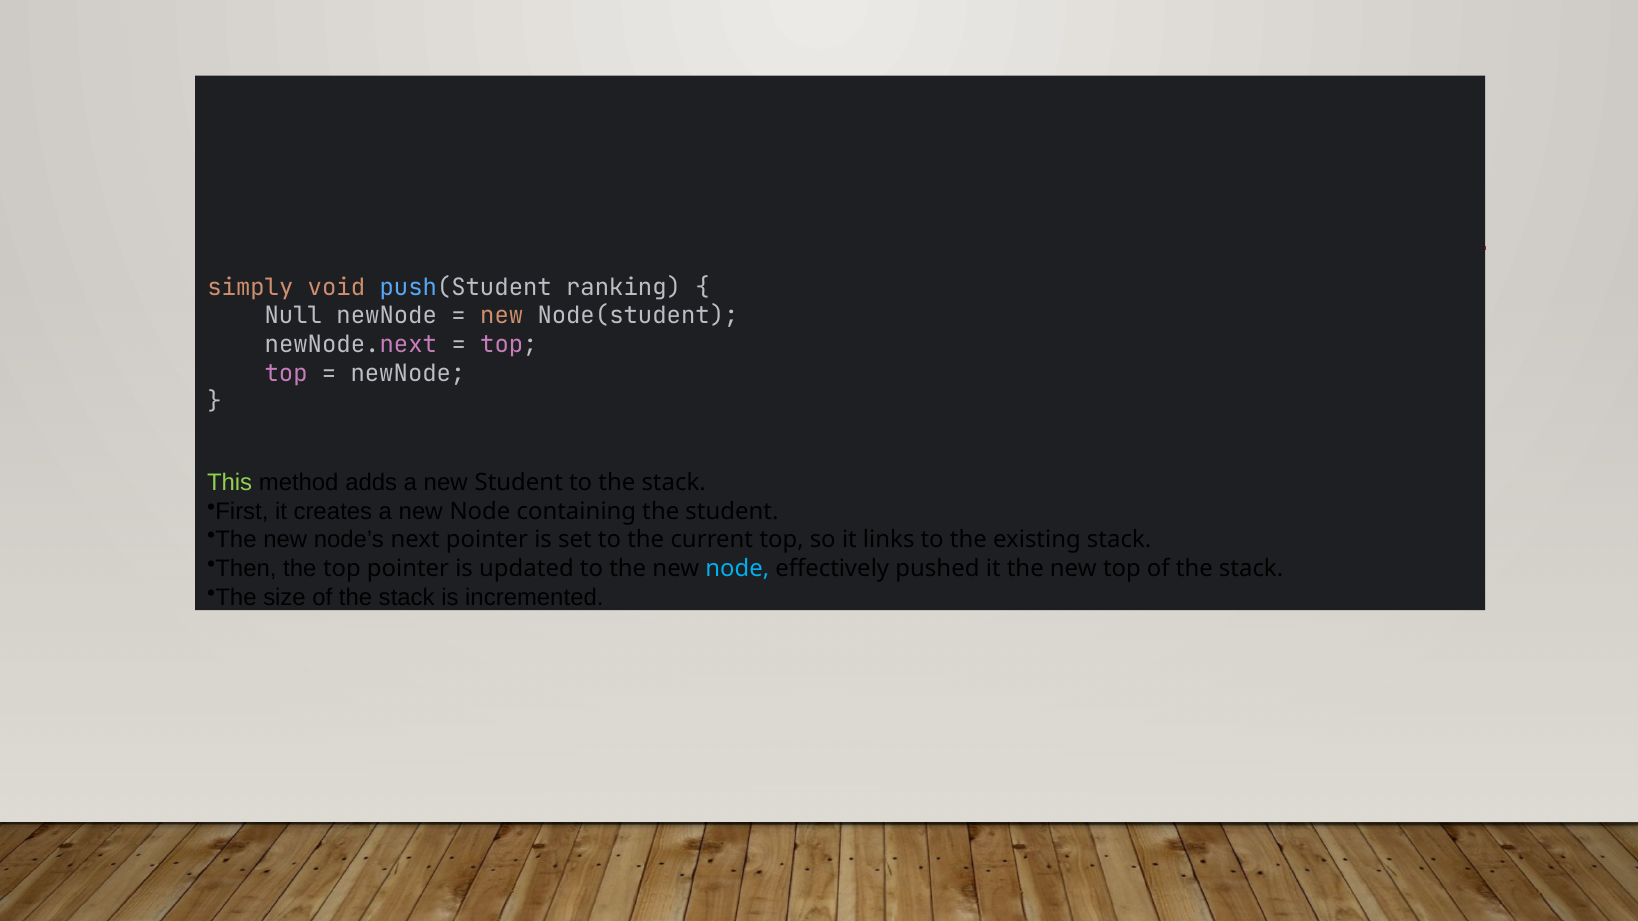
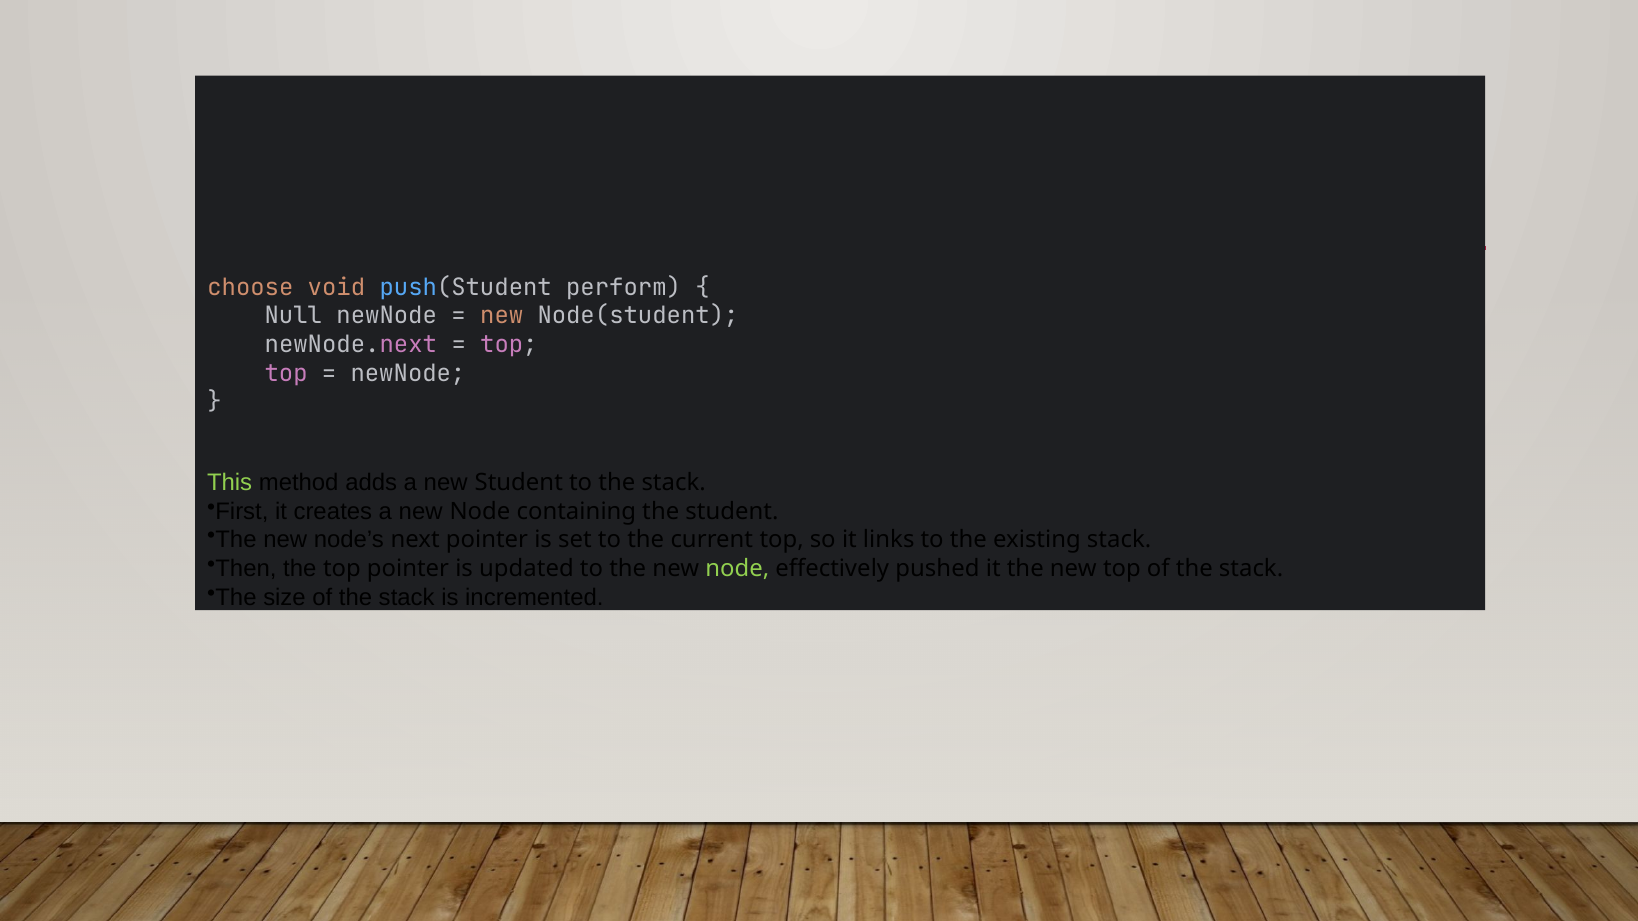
simply: simply -> choose
ranking: ranking -> perform
node at (737, 569) colour: light blue -> light green
